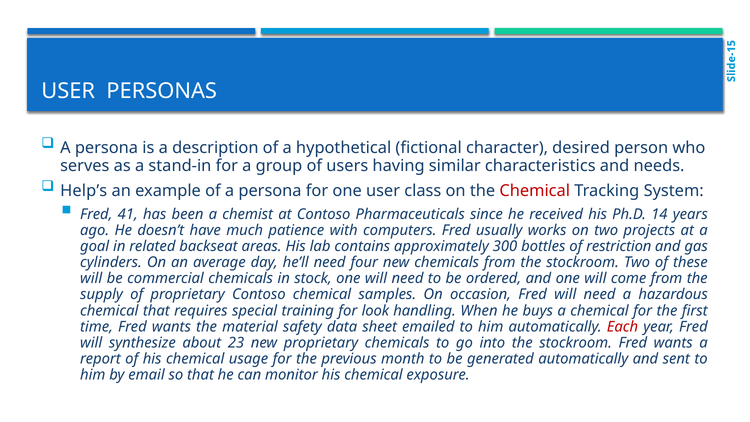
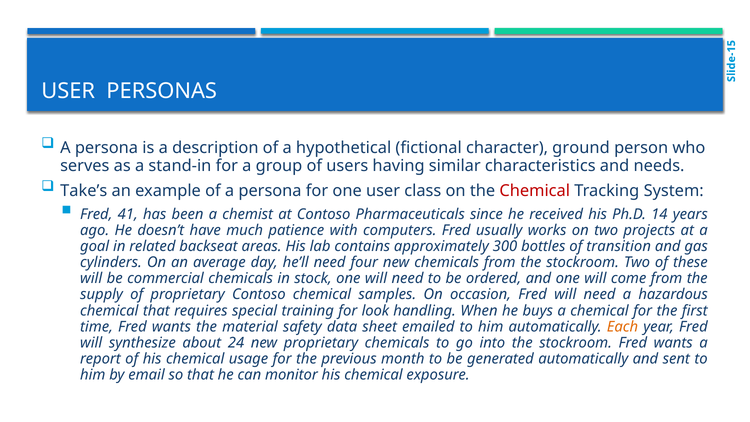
desired: desired -> ground
Help’s: Help’s -> Take’s
restriction: restriction -> transition
Each colour: red -> orange
23: 23 -> 24
